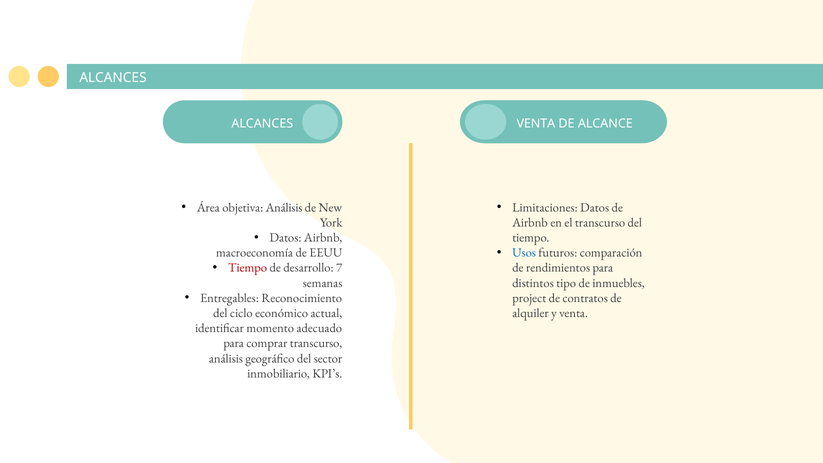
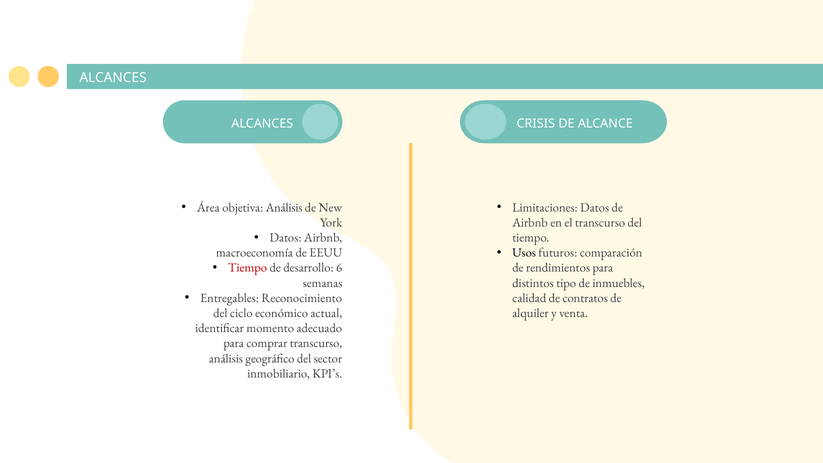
VENTA at (536, 124): VENTA -> CRISIS
Usos colour: blue -> black
7: 7 -> 6
project: project -> calidad
